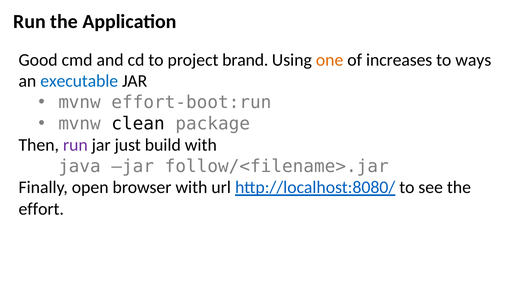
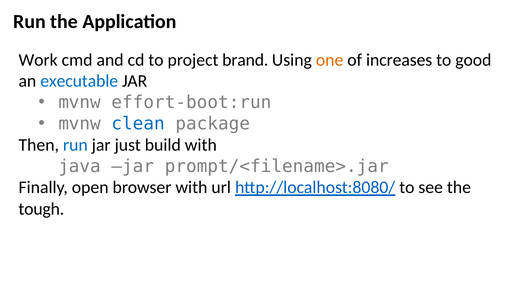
Good: Good -> Work
ways: ways -> good
clean colour: black -> blue
run at (75, 145) colour: purple -> blue
follow/<filename>.jar: follow/<filename>.jar -> prompt/<filename>.jar
effort: effort -> tough
